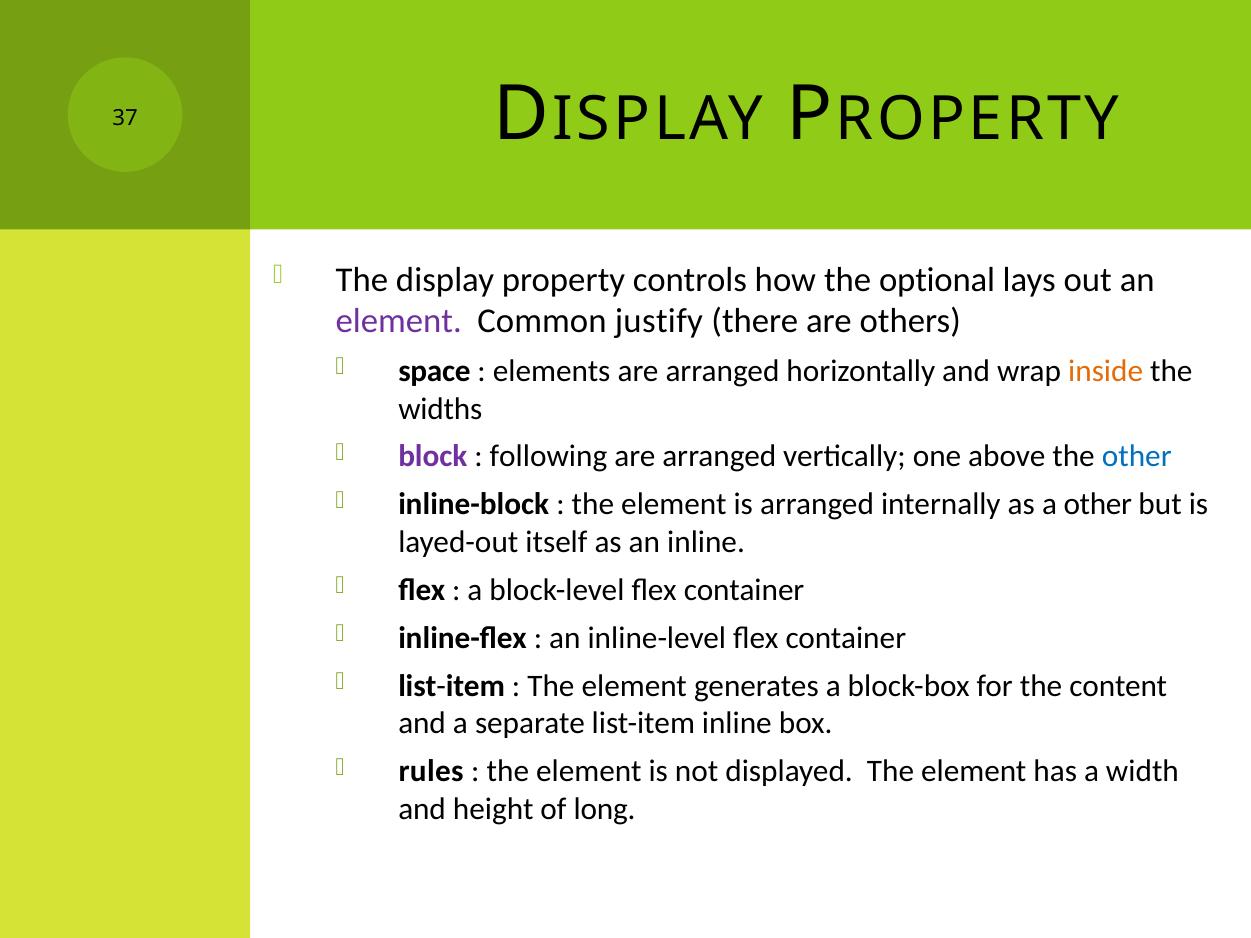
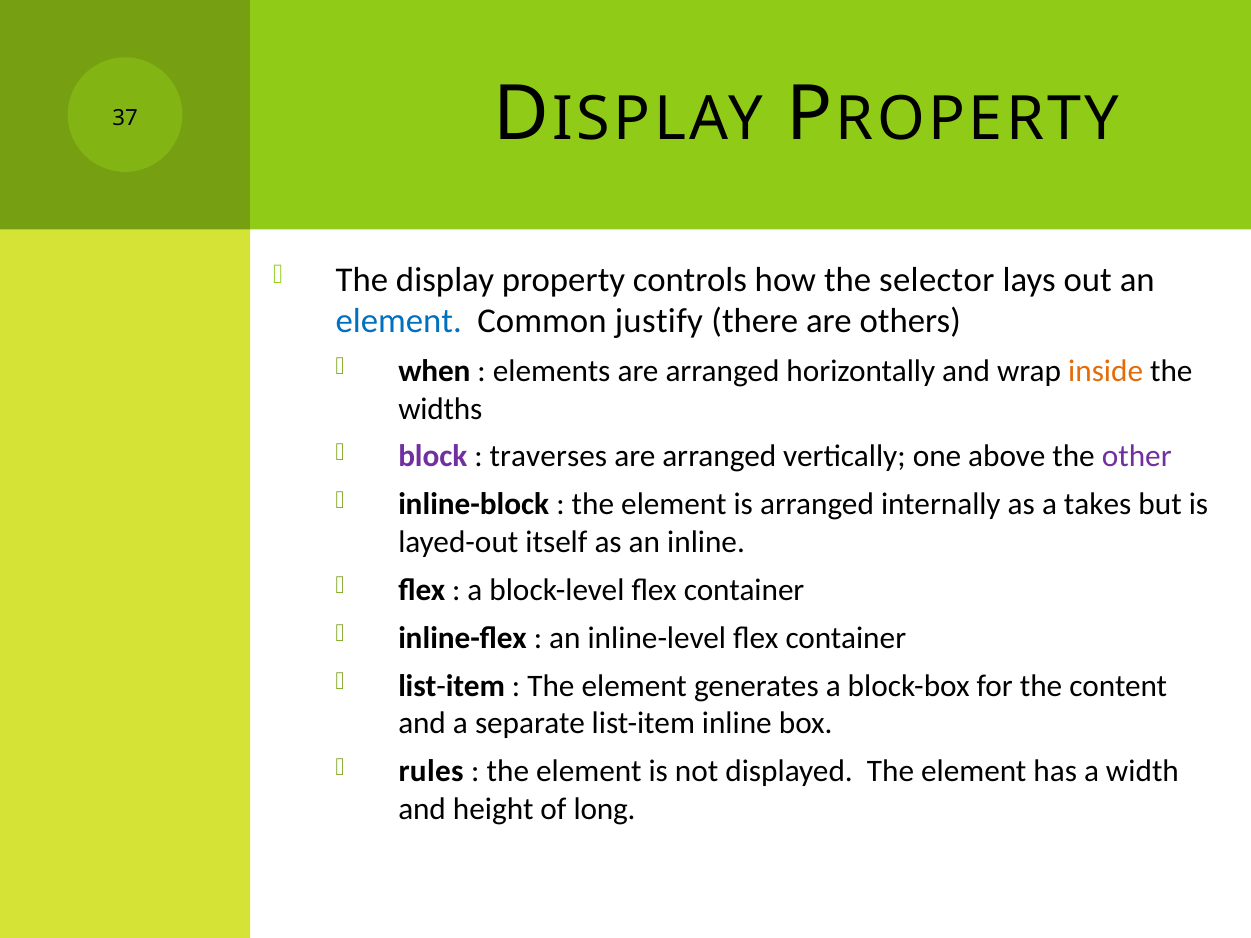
optional: optional -> selector
element at (399, 321) colour: purple -> blue
space: space -> when
following: following -> traverses
other at (1137, 457) colour: blue -> purple
a other: other -> takes
